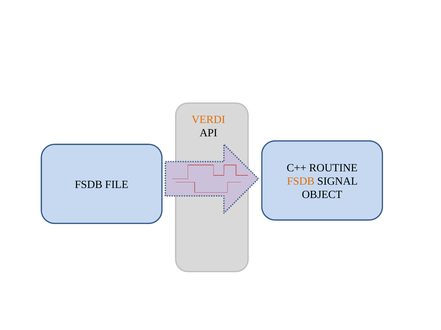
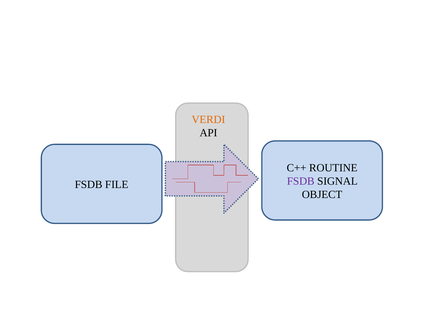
FSDB at (301, 182) colour: orange -> purple
